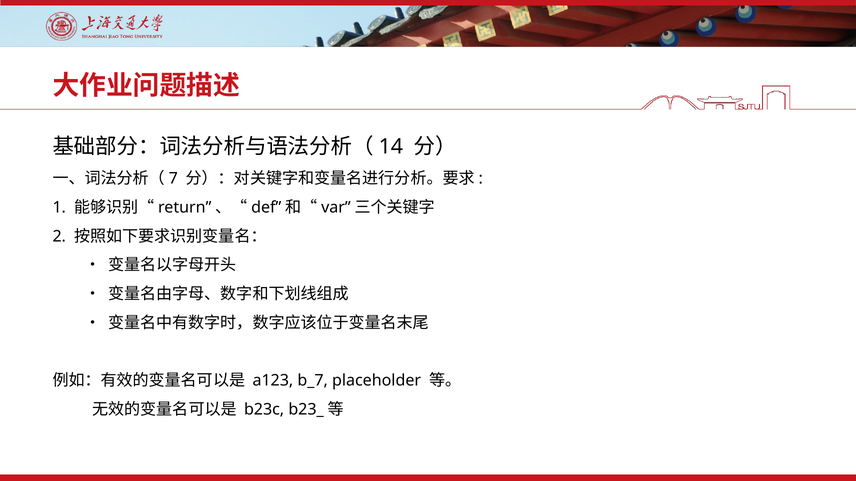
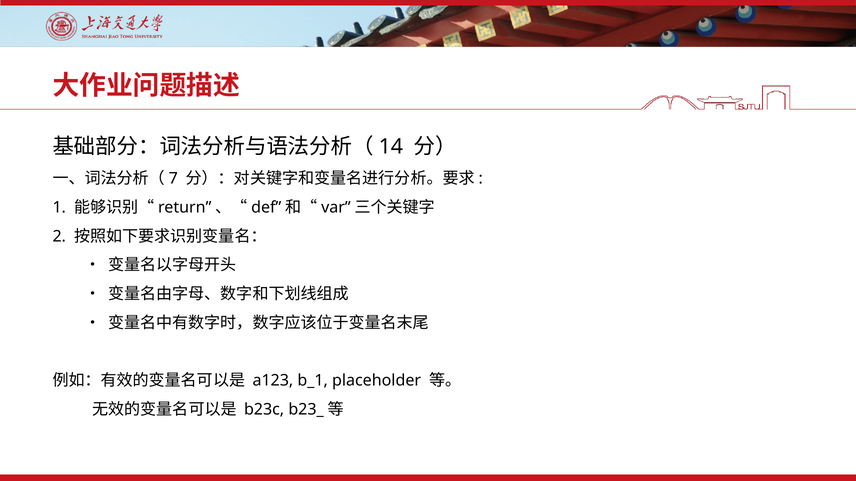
b_7: b_7 -> b_1
